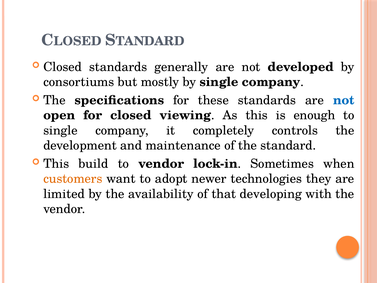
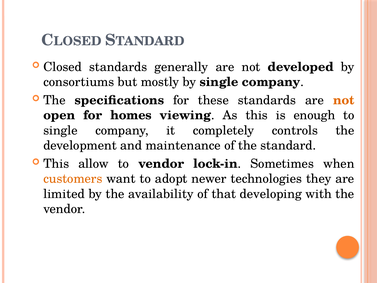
not at (344, 100) colour: blue -> orange
for closed: closed -> homes
build: build -> allow
